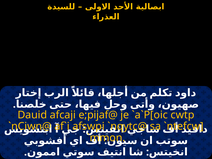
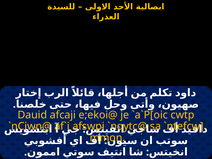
e;pijaf@: e;pijaf@ -> e;ekoi@
